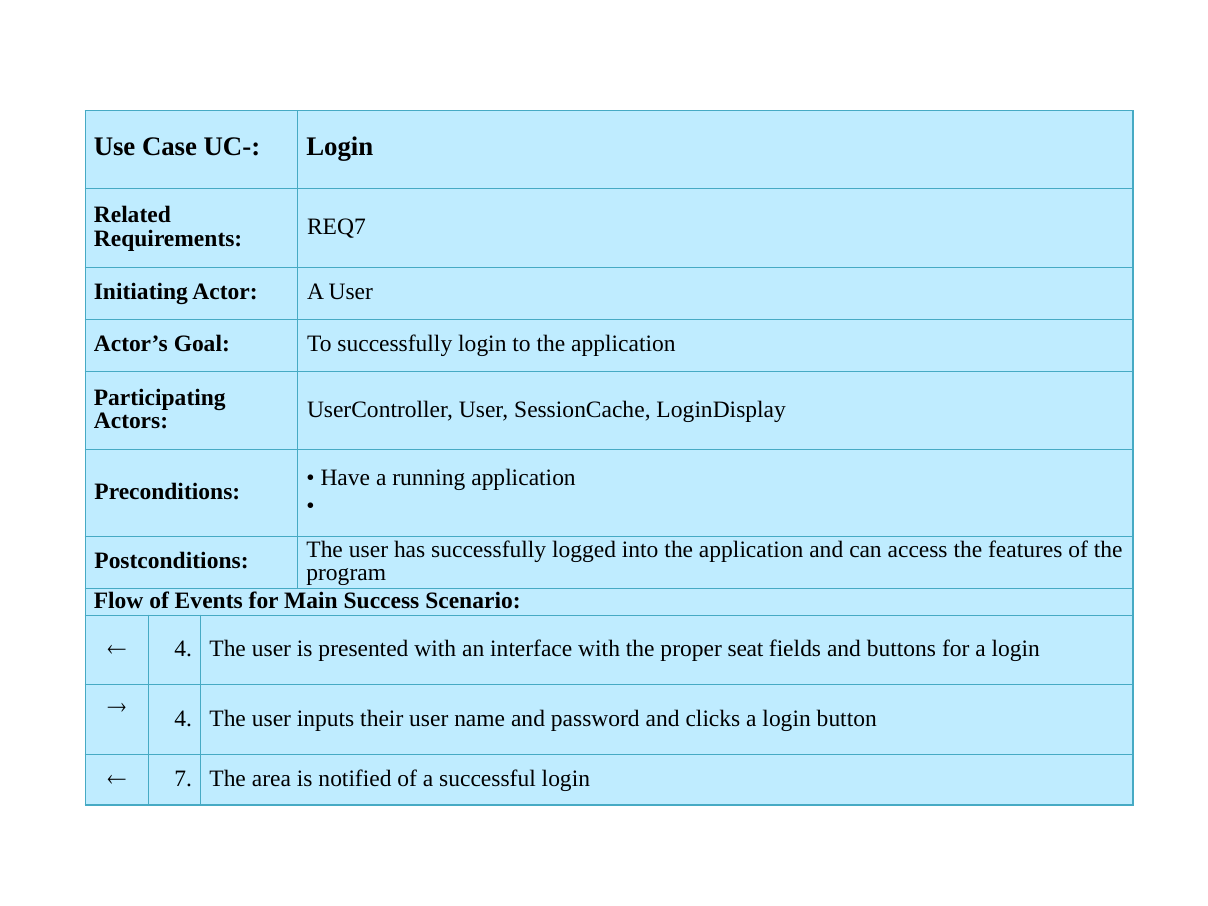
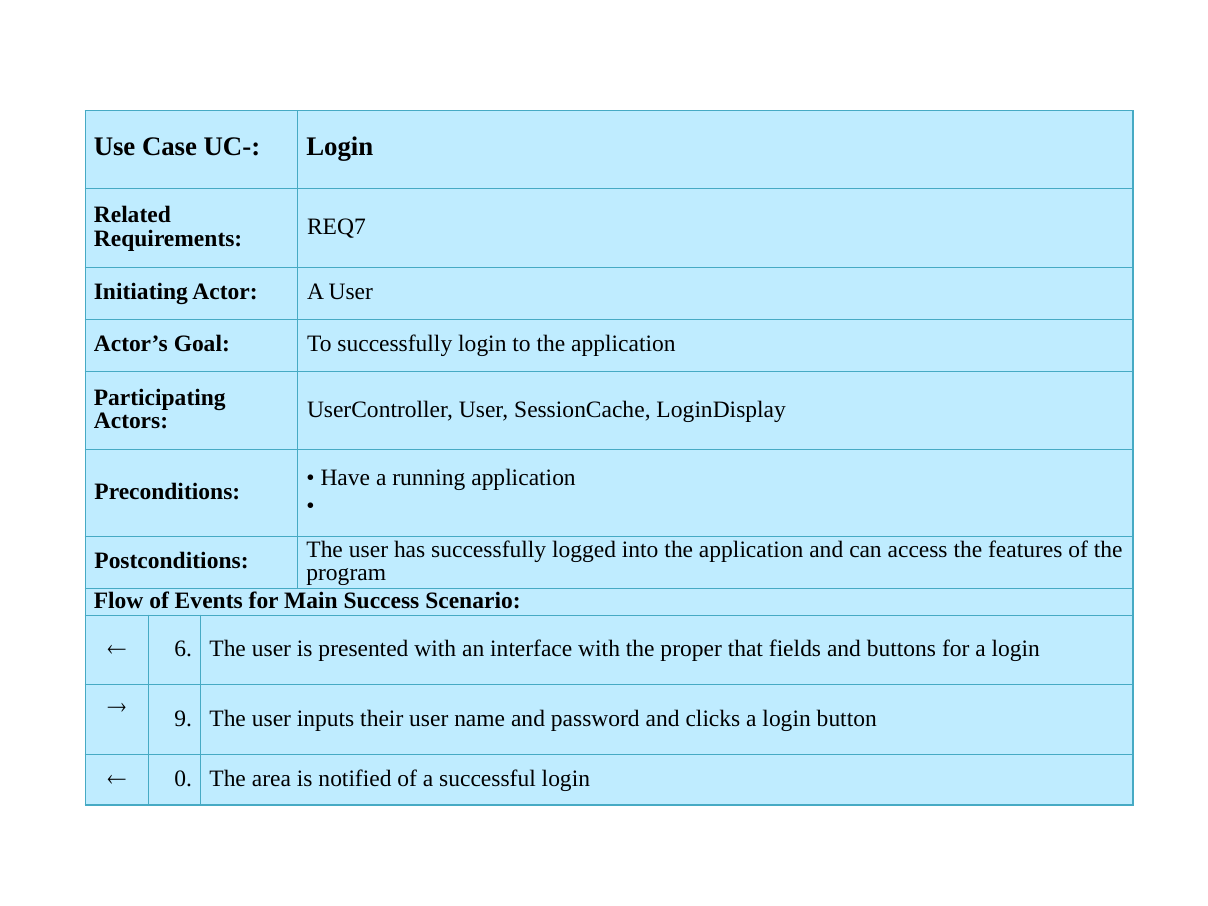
4 at (183, 649): 4 -> 6
seat: seat -> that
4 at (183, 718): 4 -> 9
7: 7 -> 0
